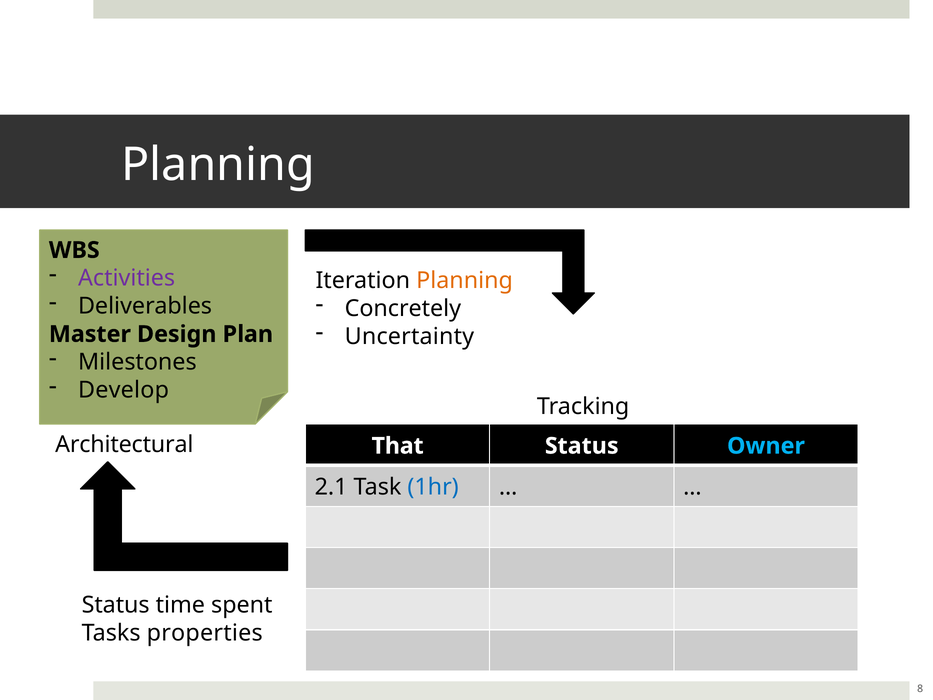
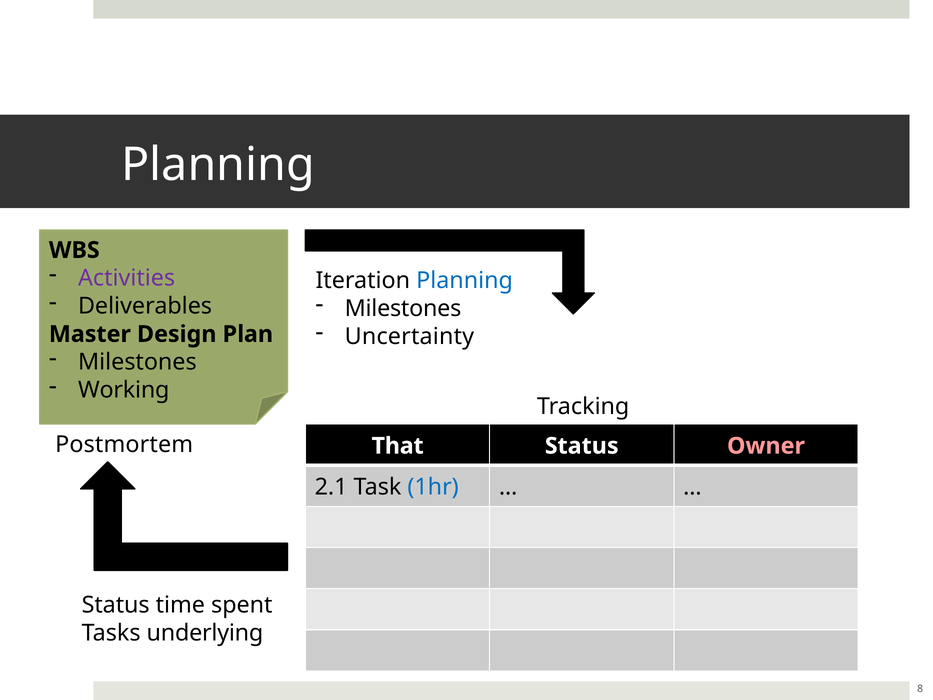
Planning at (465, 280) colour: orange -> blue
Concretely at (403, 308): Concretely -> Milestones
Develop: Develop -> Working
Architectural: Architectural -> Postmortem
Owner colour: light blue -> pink
properties: properties -> underlying
